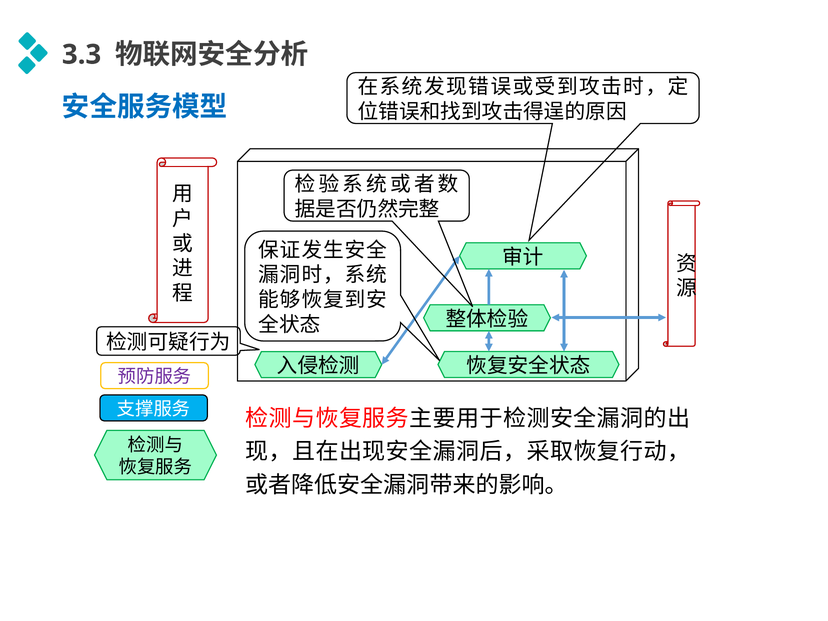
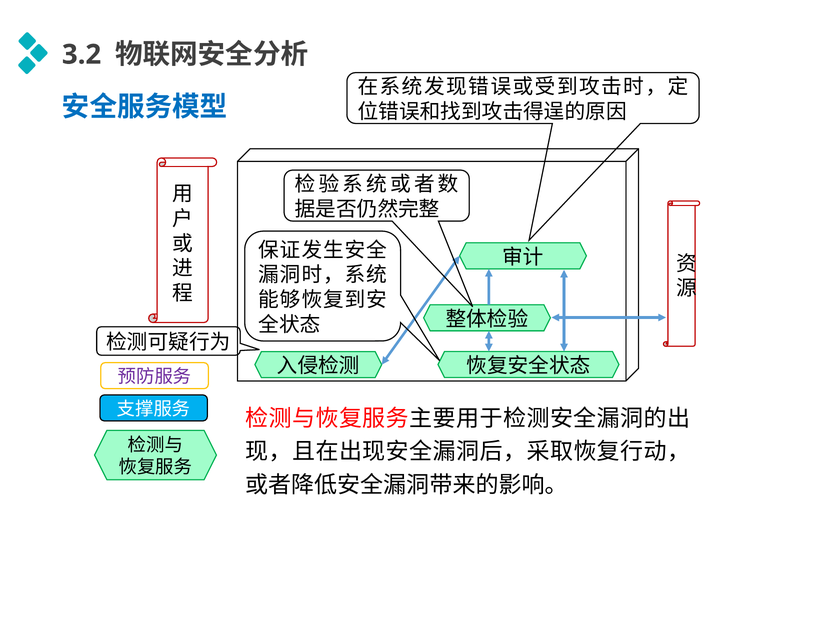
3.3: 3.3 -> 3.2
